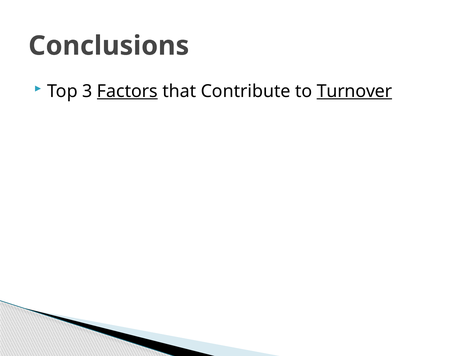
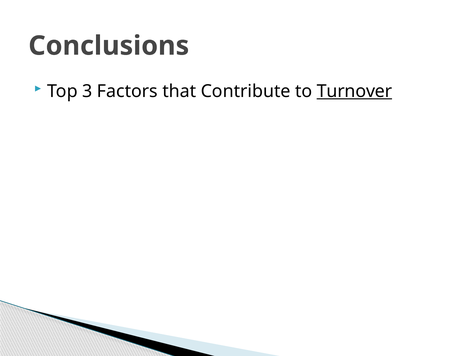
Factors underline: present -> none
